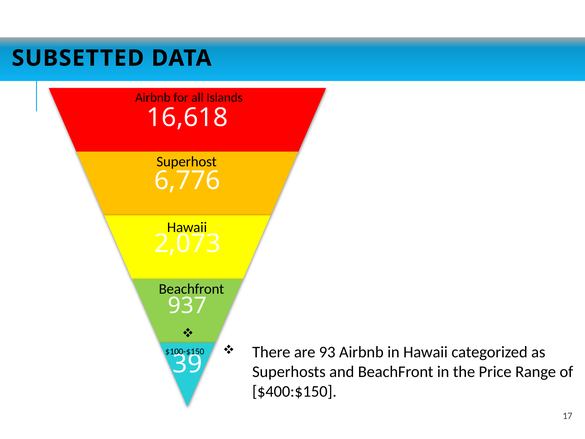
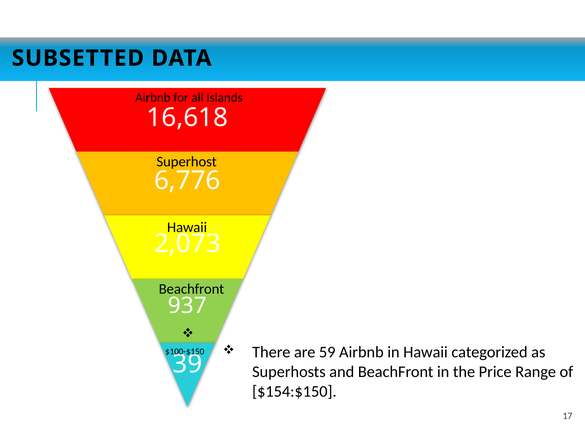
93: 93 -> 59
$400:$150: $400:$150 -> $154:$150
